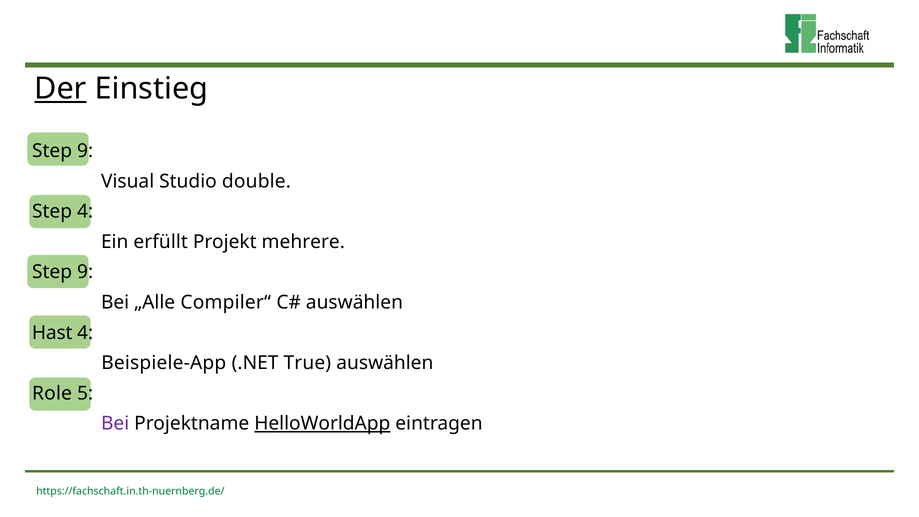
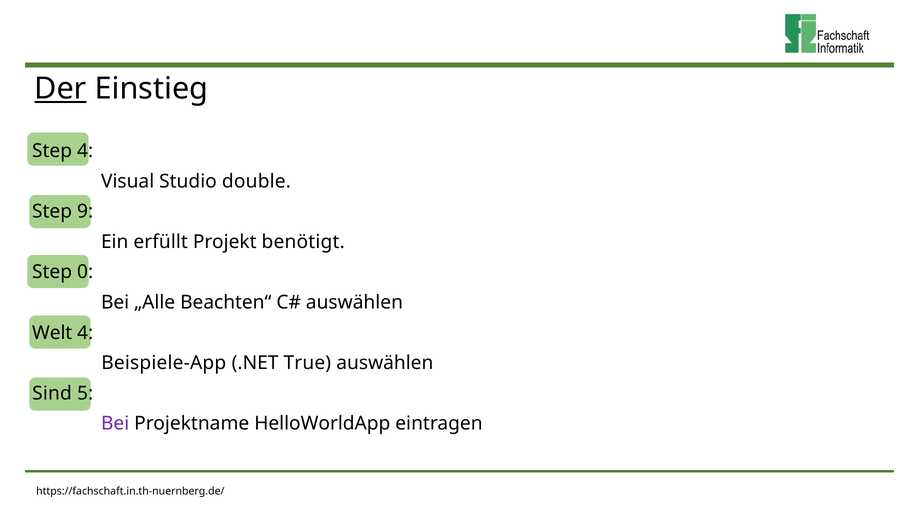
9 at (85, 151): 9 -> 4
Step 4: 4 -> 9
mehrere: mehrere -> benötigt
9 at (85, 272): 9 -> 0
Compiler“: Compiler“ -> Beachten“
Hast: Hast -> Welt
Role: Role -> Sind
HelloWorldApp underline: present -> none
https://fachschaft.in.th-nuernberg.de/ colour: green -> black
